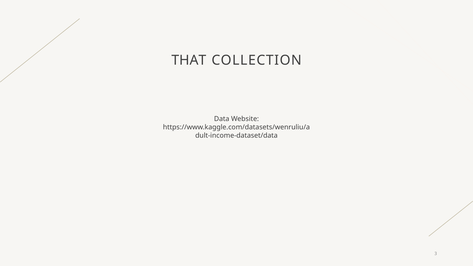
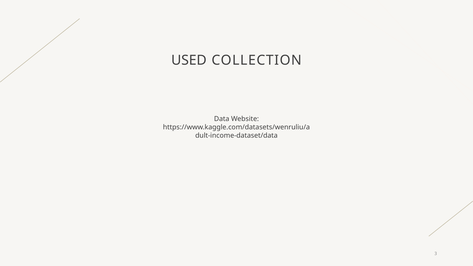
THAT: THAT -> USED
